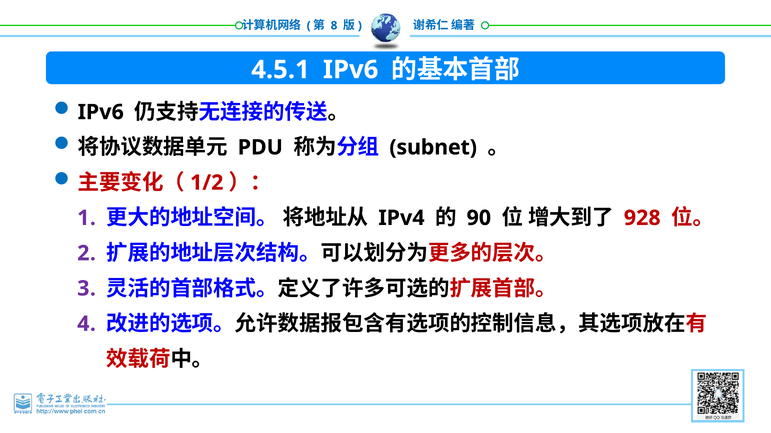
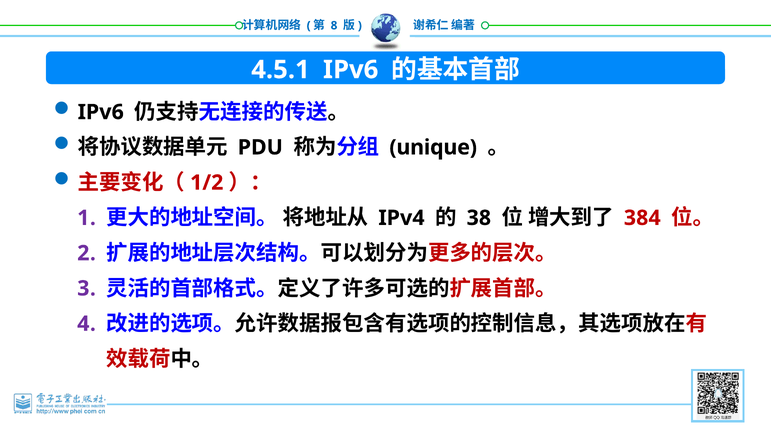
subnet: subnet -> unique
90: 90 -> 38
928: 928 -> 384
